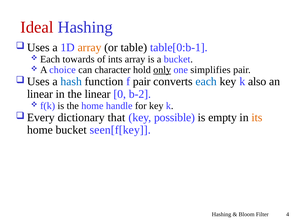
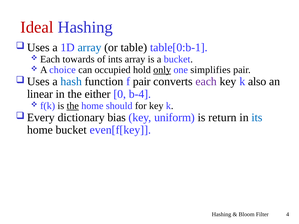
array at (90, 48) colour: orange -> blue
character: character -> occupied
each at (206, 82) colour: blue -> purple
the linear: linear -> either
b-2: b-2 -> b-4
the at (73, 106) underline: none -> present
handle: handle -> should
that: that -> bias
possible: possible -> uniform
empty: empty -> return
its colour: orange -> blue
seen[f[key: seen[f[key -> even[f[key
